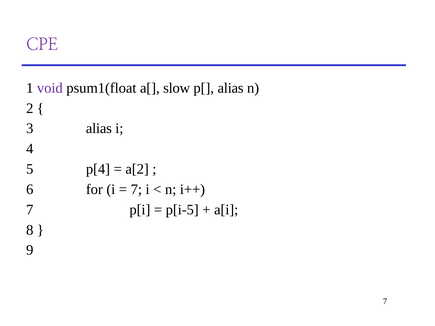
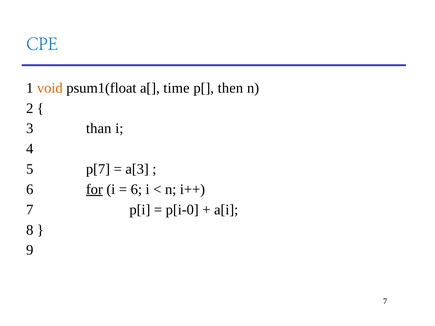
CPE colour: purple -> blue
void colour: purple -> orange
slow: slow -> time
p[ alias: alias -> then
3 alias: alias -> than
p[4: p[4 -> p[7
a[2: a[2 -> a[3
for underline: none -> present
7 at (136, 189): 7 -> 6
p[i-5: p[i-5 -> p[i-0
